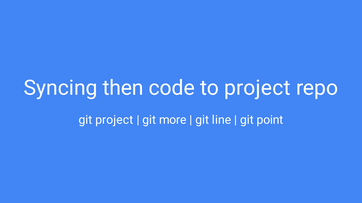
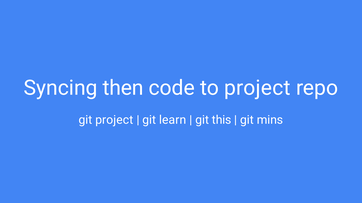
more: more -> learn
line: line -> this
point: point -> mins
